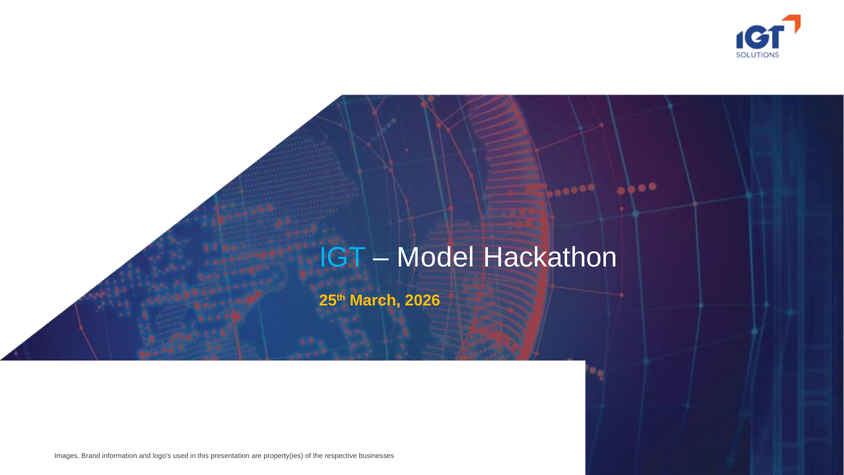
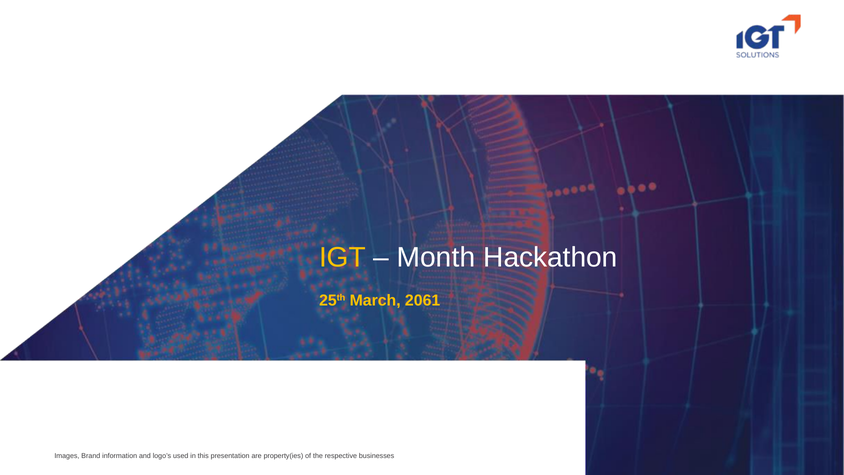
IGT colour: light blue -> yellow
Model: Model -> Month
2026: 2026 -> 2061
